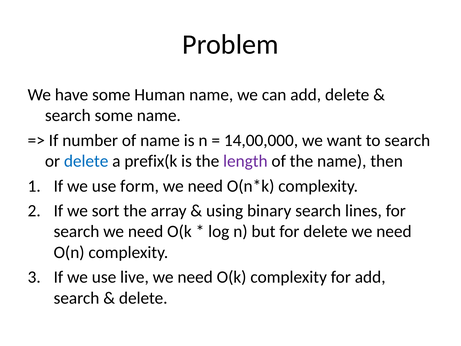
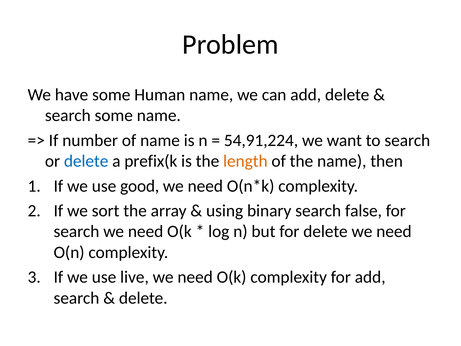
14,00,000: 14,00,000 -> 54,91,224
length colour: purple -> orange
form: form -> good
lines: lines -> false
